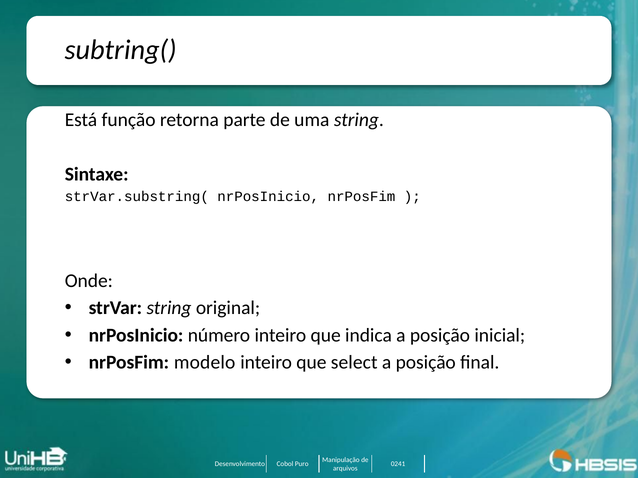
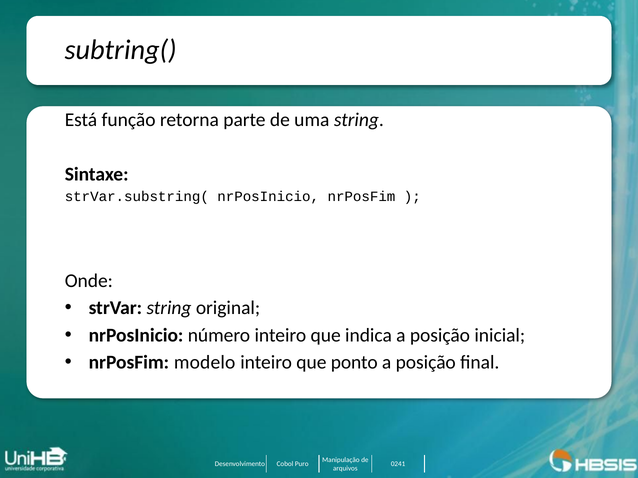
select: select -> ponto
